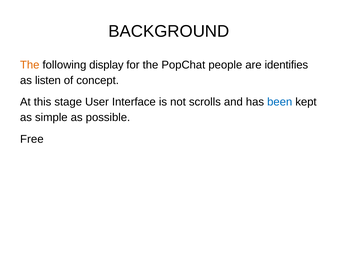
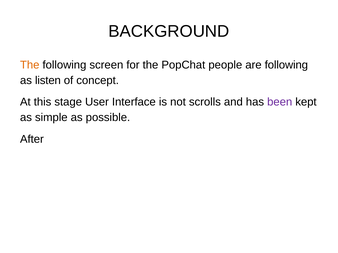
display: display -> screen
are identifies: identifies -> following
been colour: blue -> purple
Free: Free -> After
